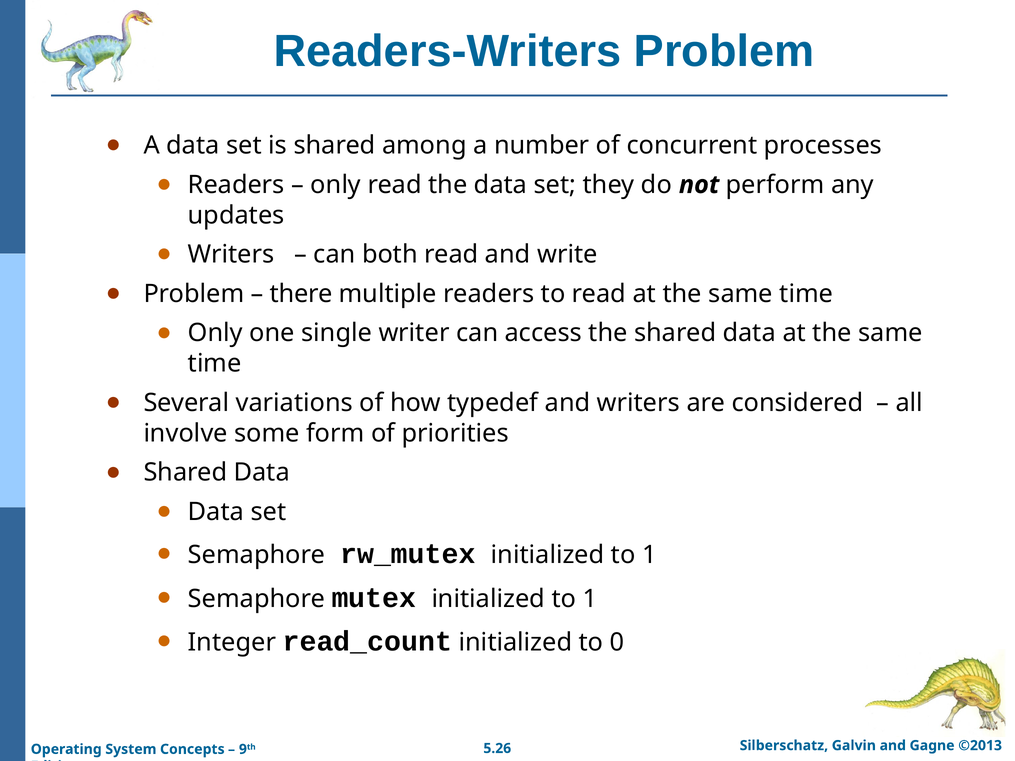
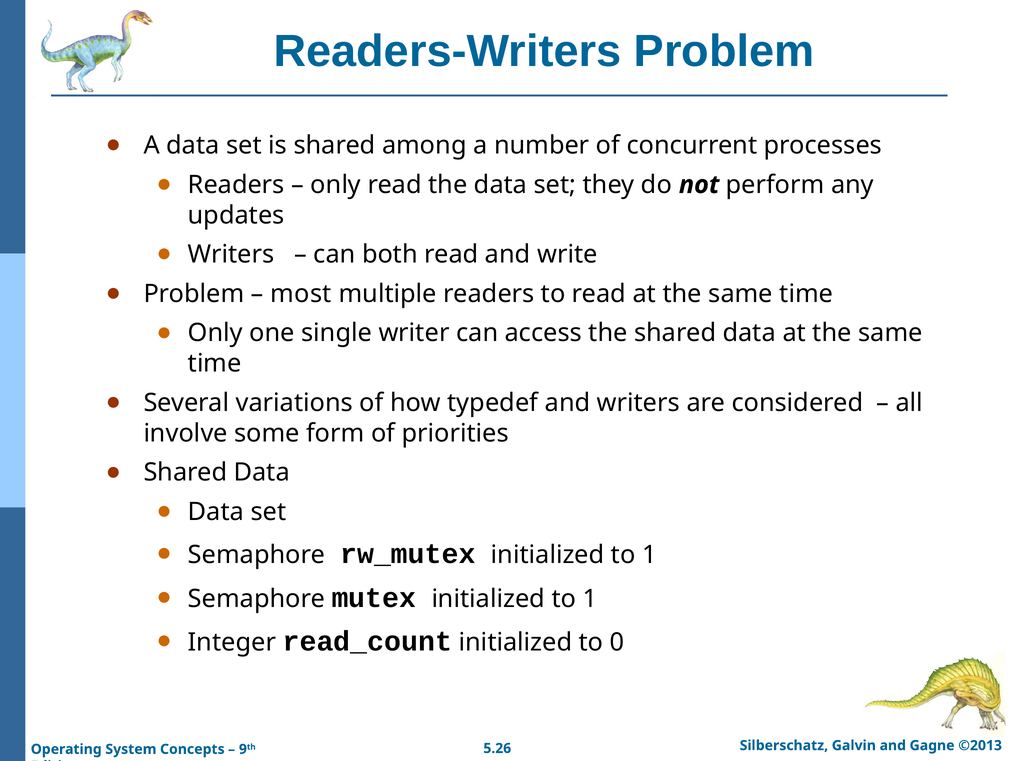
there: there -> most
